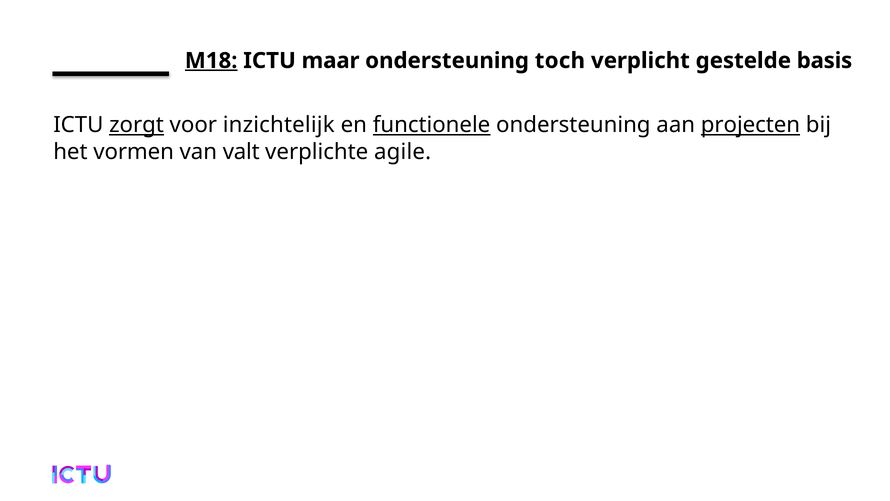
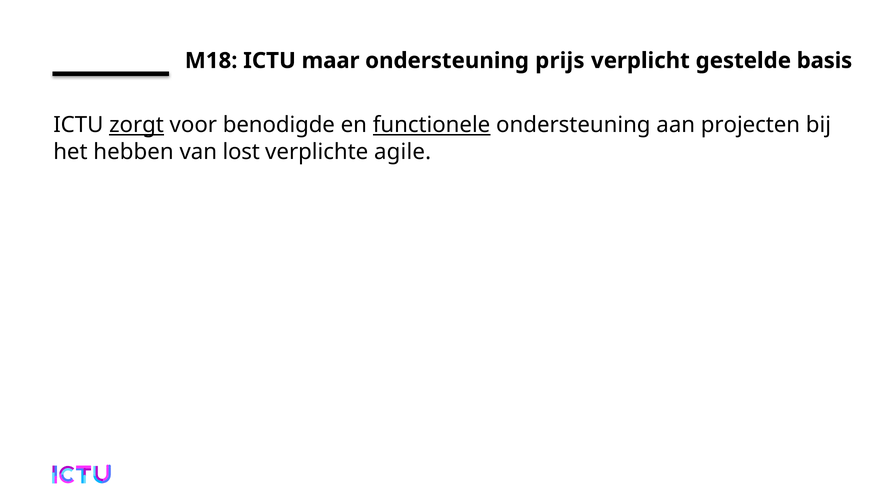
M18 underline: present -> none
toch: toch -> prijs
inzichtelijk: inzichtelijk -> benodigde
projecten underline: present -> none
vormen: vormen -> hebben
valt: valt -> lost
